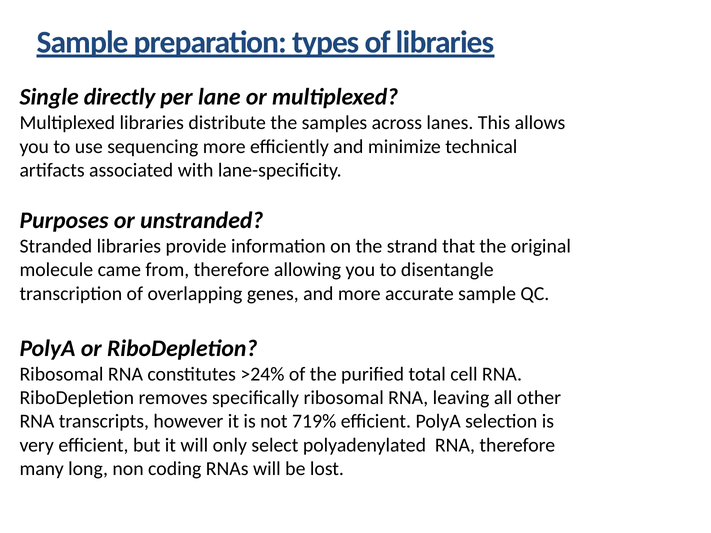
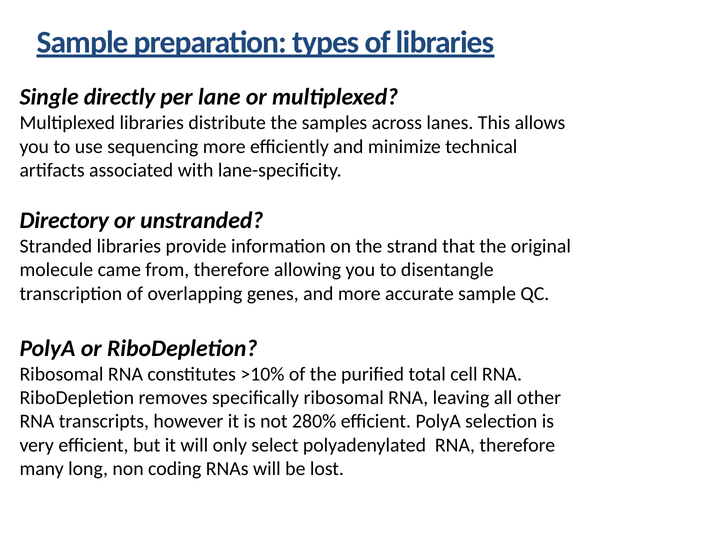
Purposes: Purposes -> Directory
>24%: >24% -> >10%
719%: 719% -> 280%
